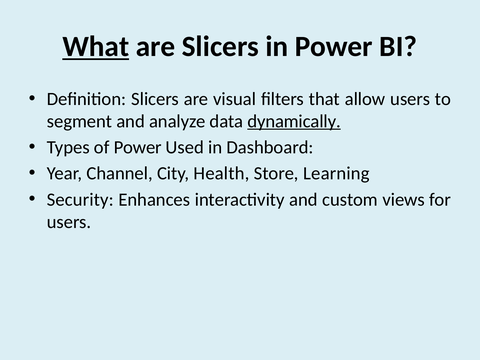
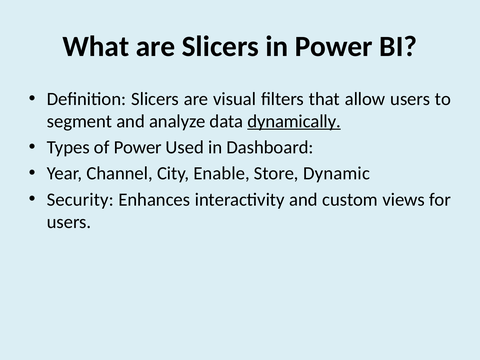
What underline: present -> none
Health: Health -> Enable
Learning: Learning -> Dynamic
